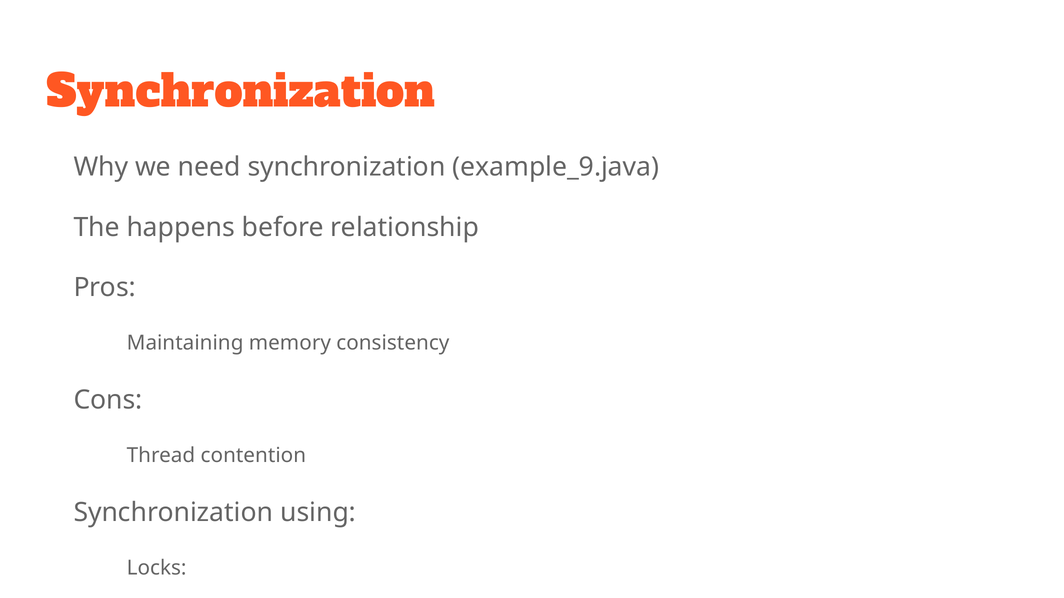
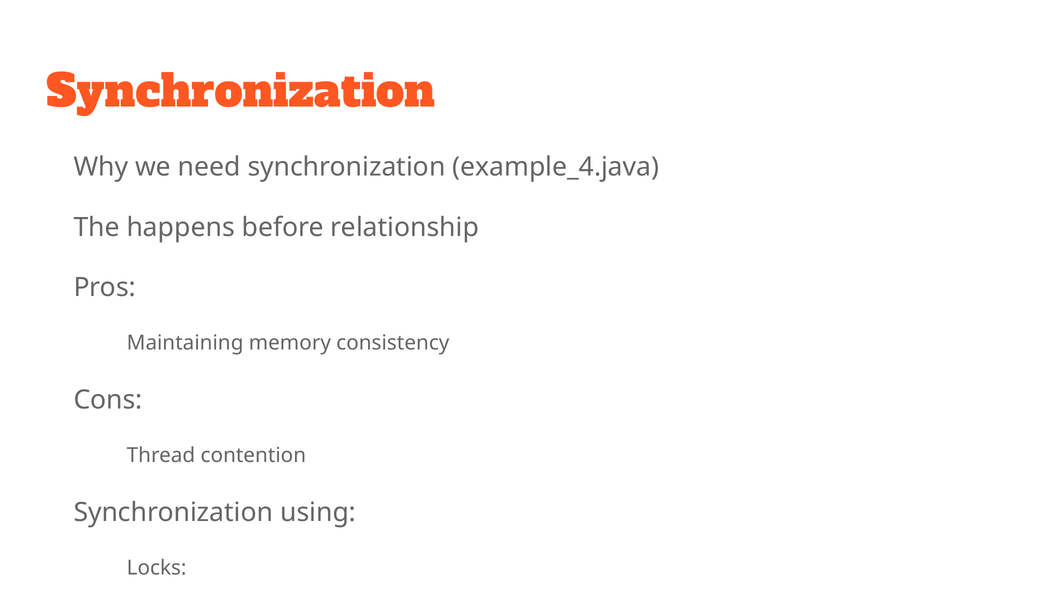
example_9.java: example_9.java -> example_4.java
